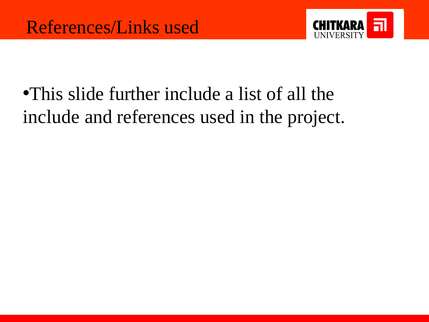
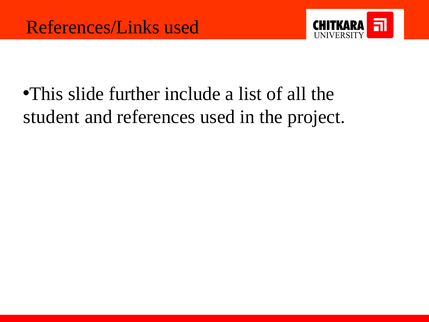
include at (51, 117): include -> student
